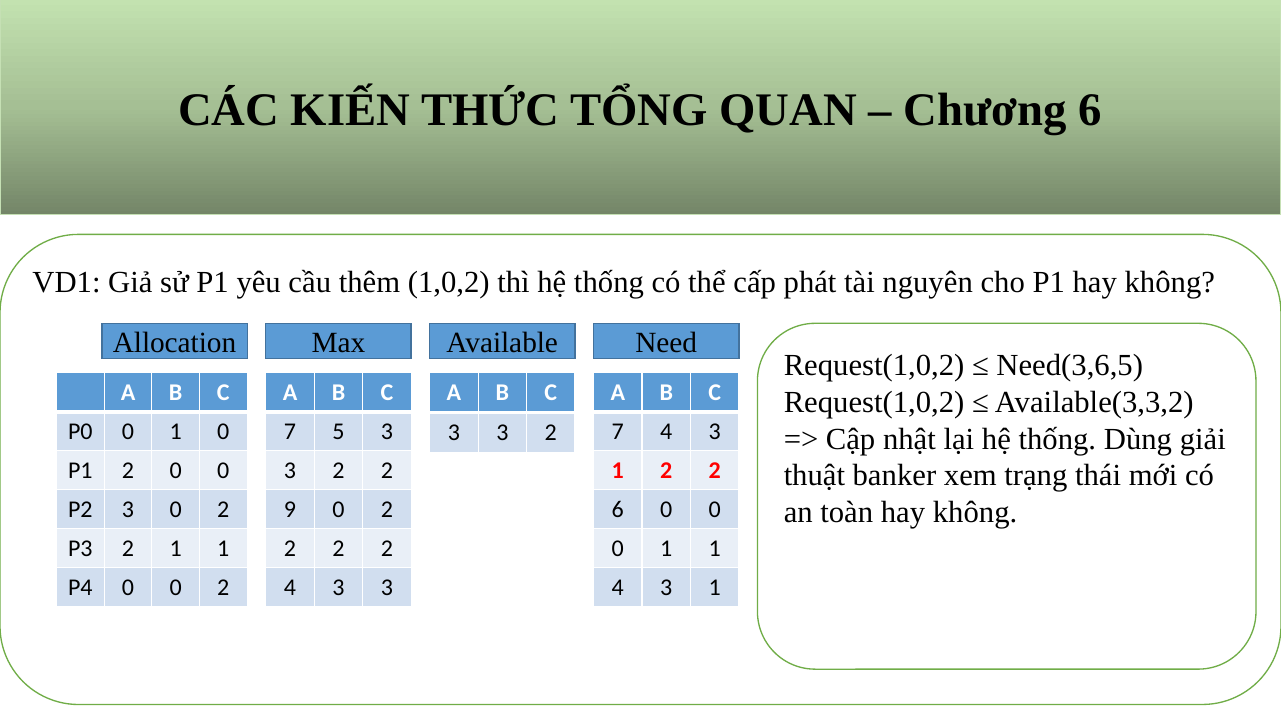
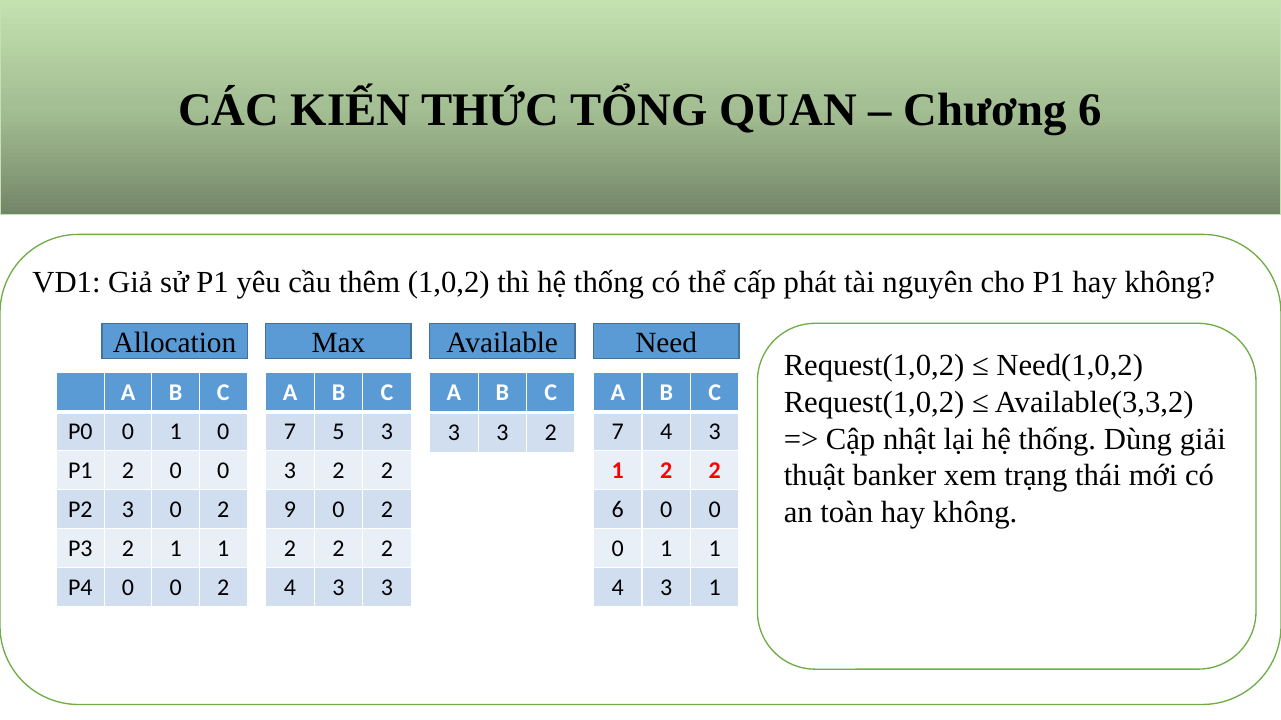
Need(3,6,5: Need(3,6,5 -> Need(1,0,2
